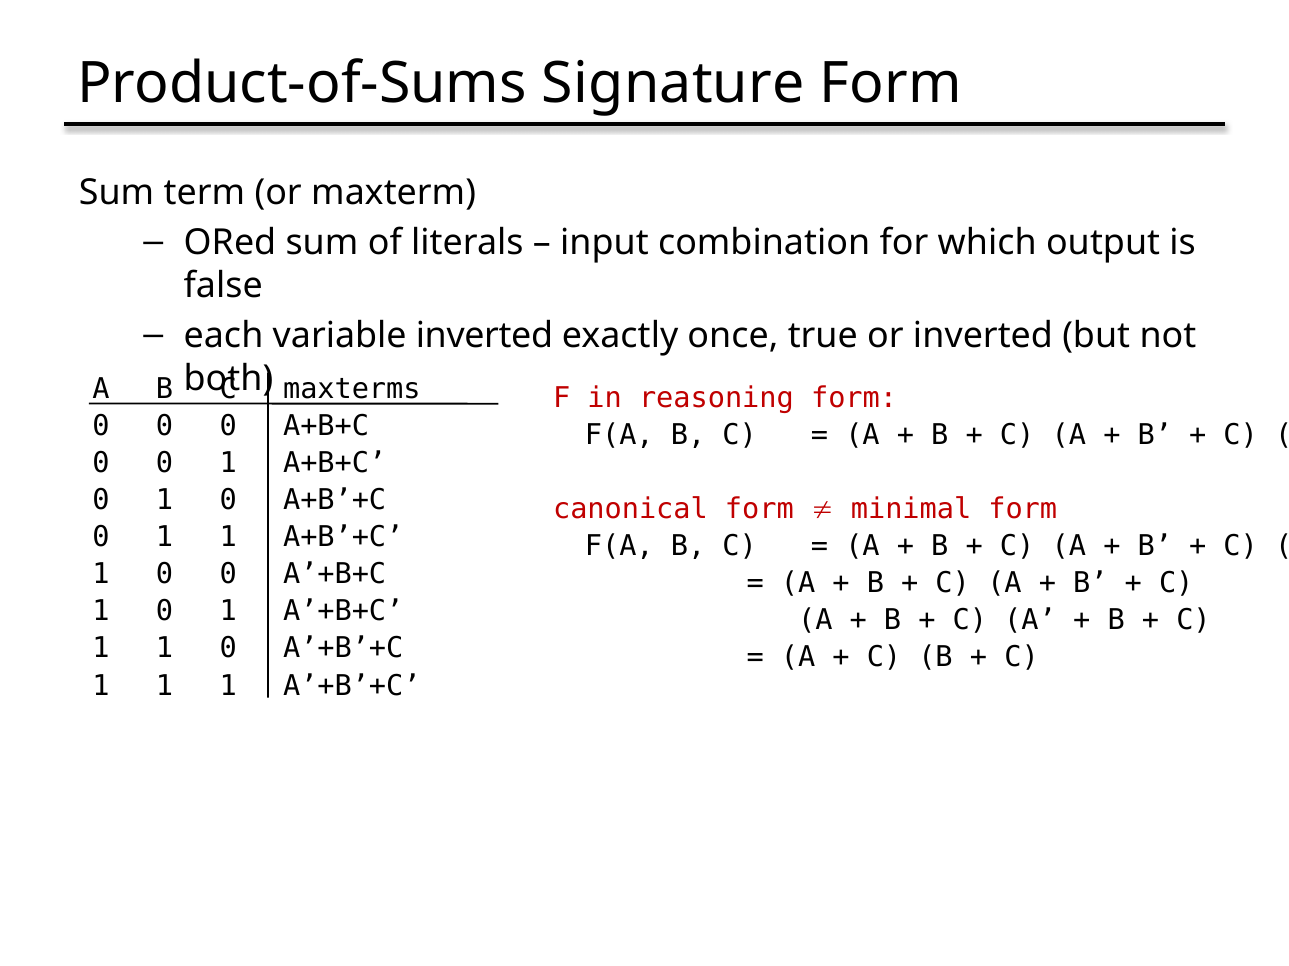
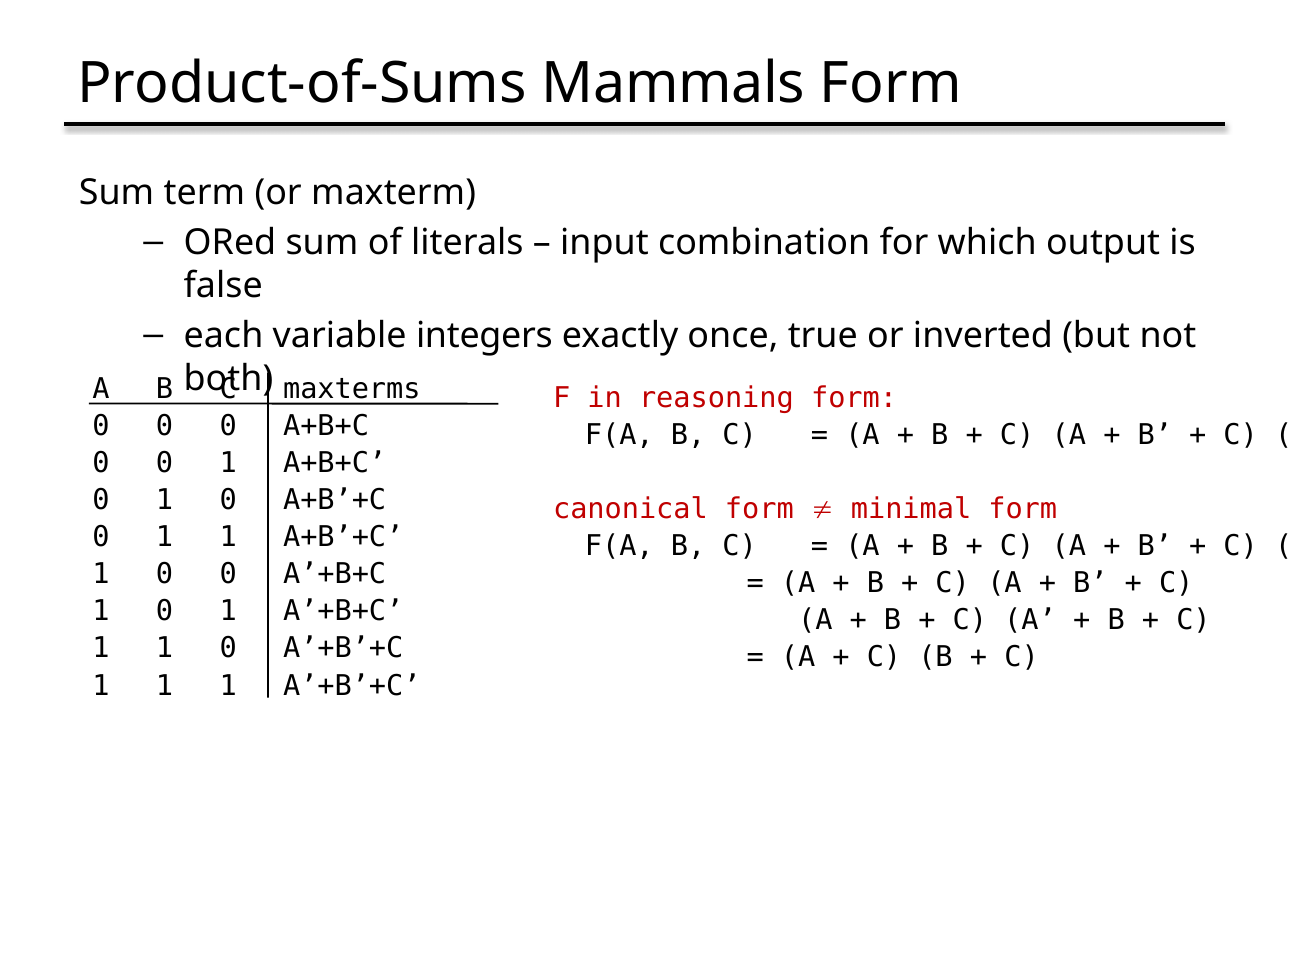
Signature: Signature -> Mammals
variable inverted: inverted -> integers
